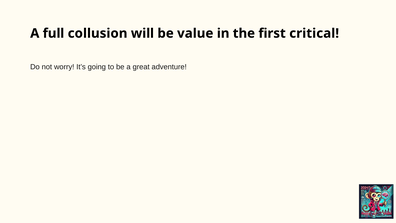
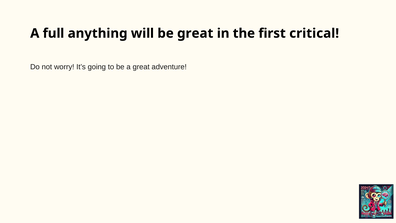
collusion: collusion -> anything
be value: value -> great
